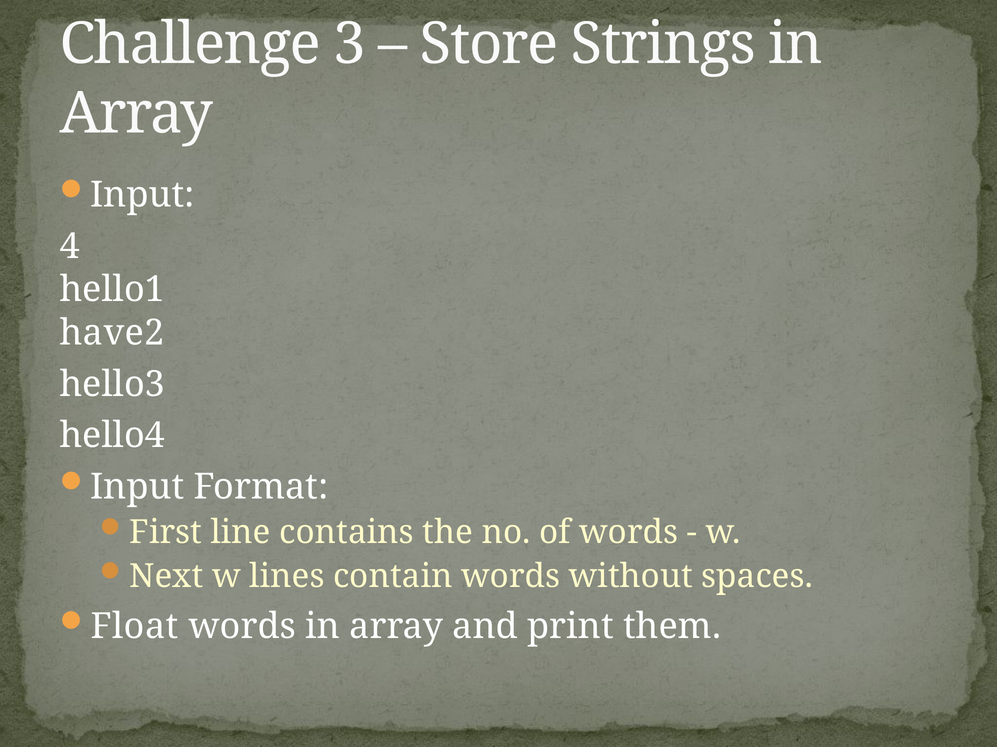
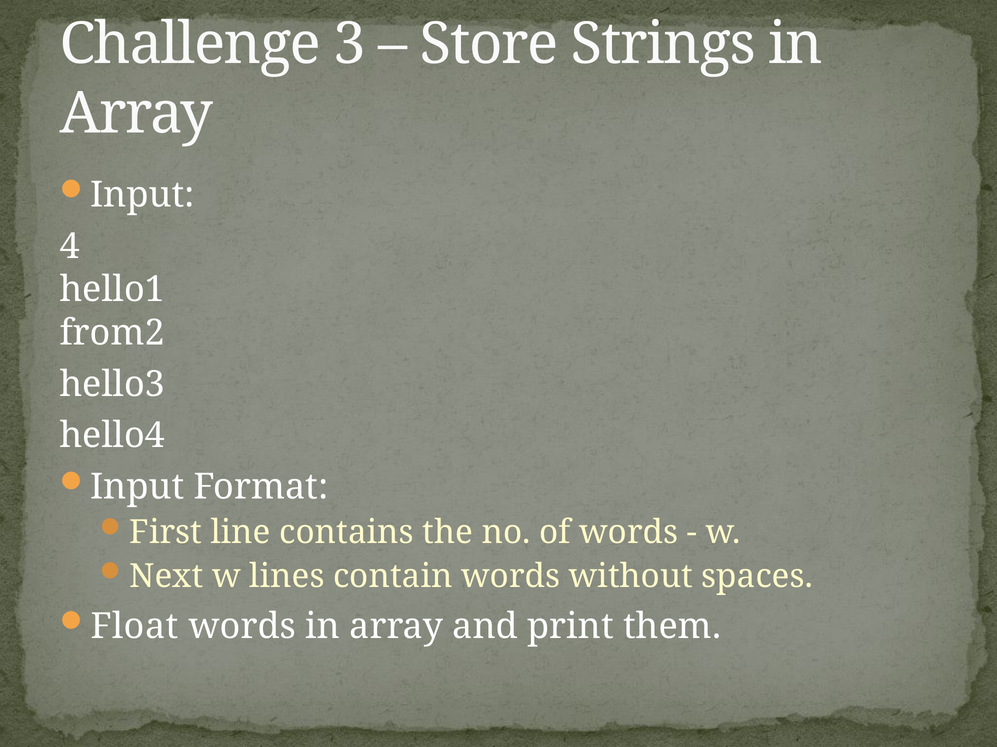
have2: have2 -> from2
